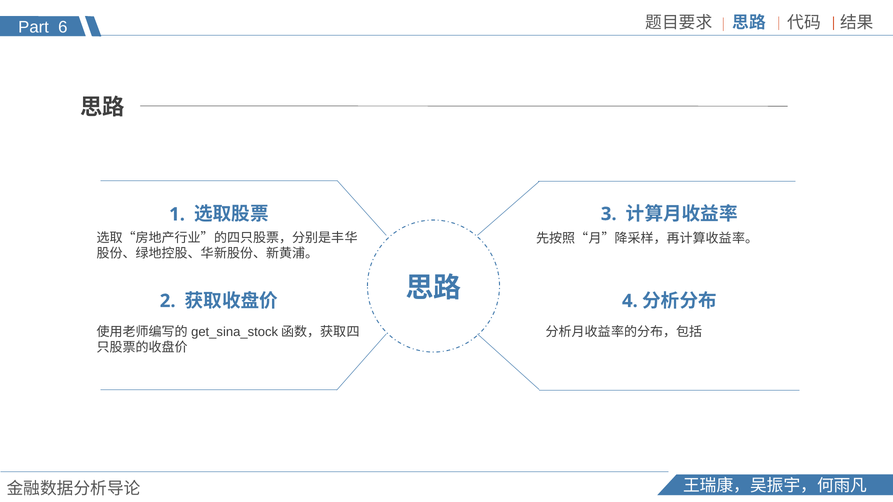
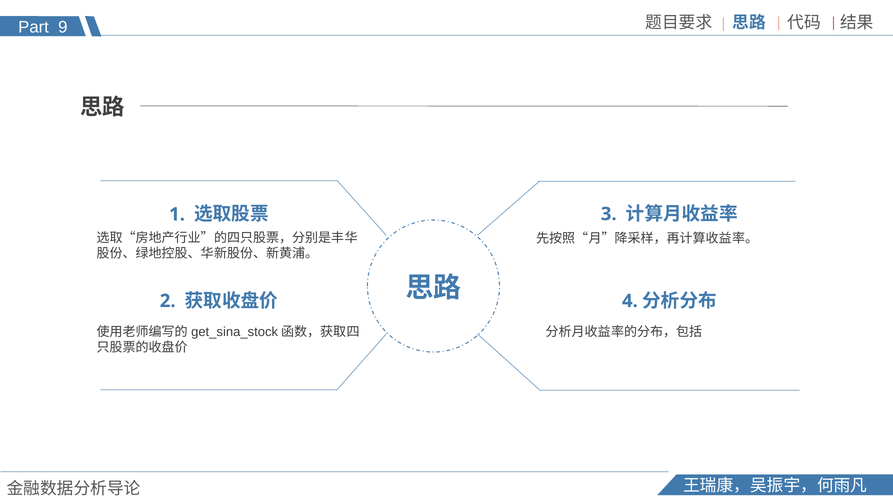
6: 6 -> 9
